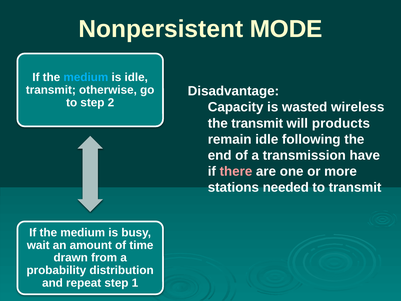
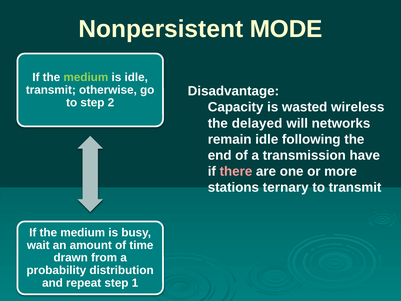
medium at (86, 77) colour: light blue -> light green
the transmit: transmit -> delayed
products: products -> networks
needed: needed -> ternary
